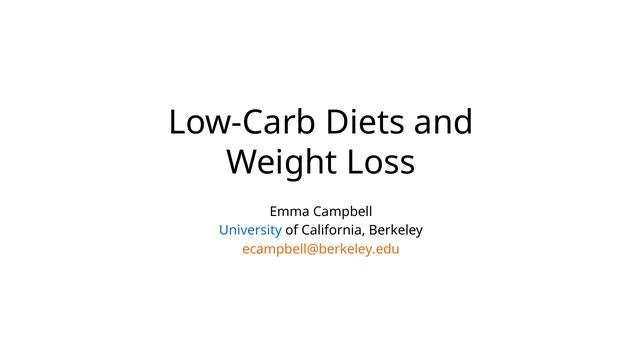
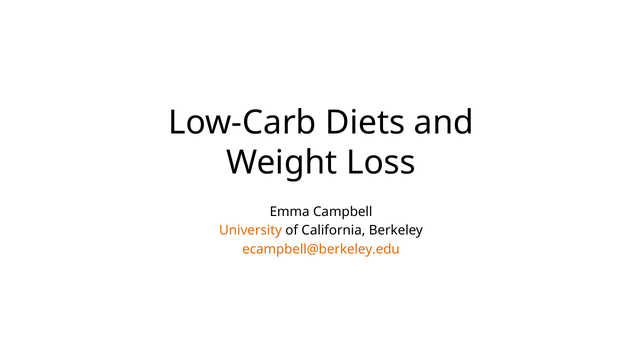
University colour: blue -> orange
